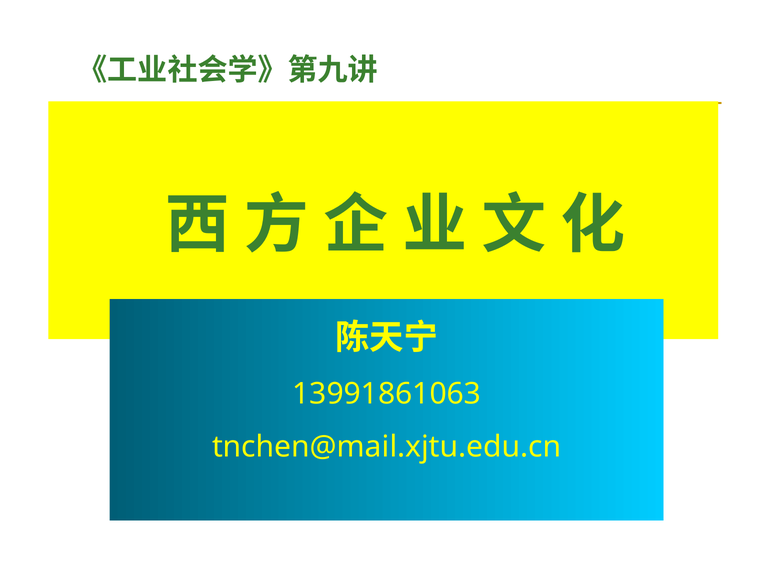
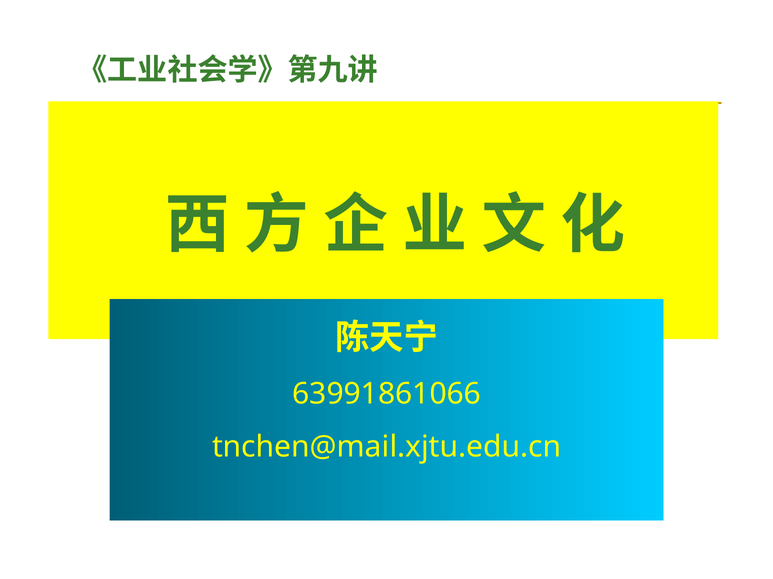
13991861063: 13991861063 -> 63991861066
